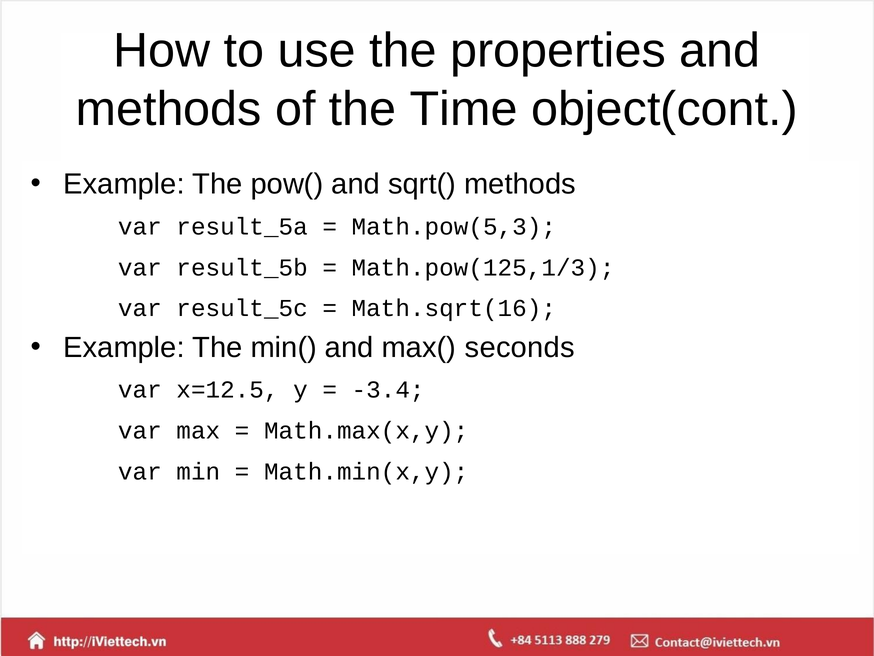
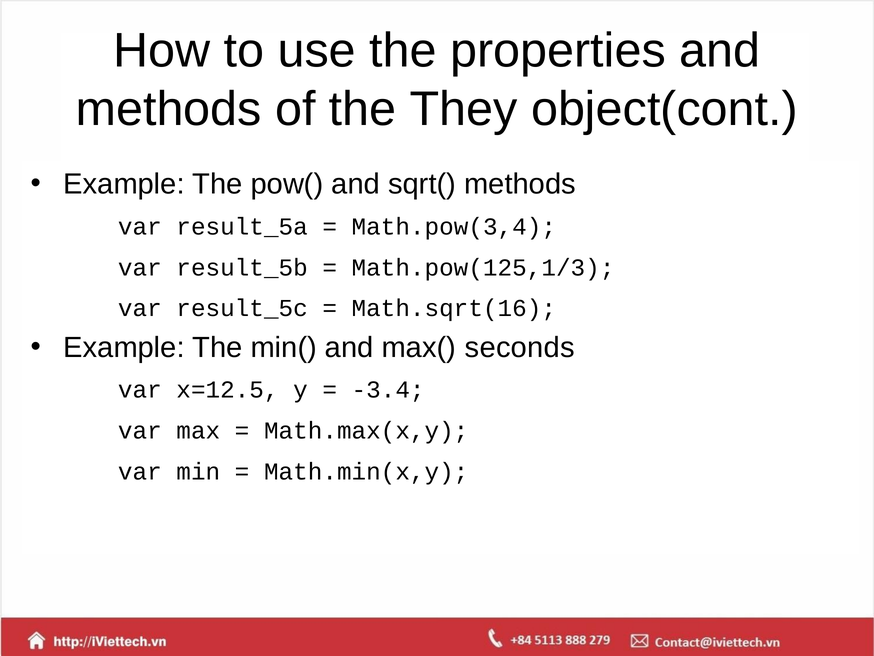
Time: Time -> They
Math.pow(5,3: Math.pow(5,3 -> Math.pow(3,4
